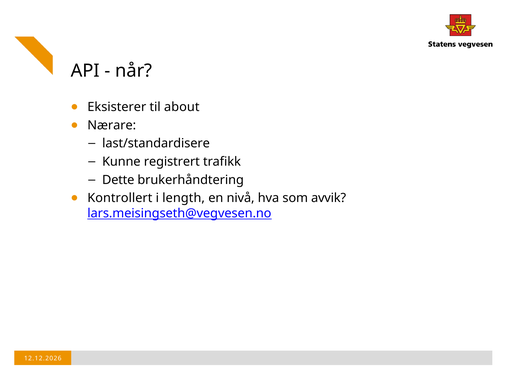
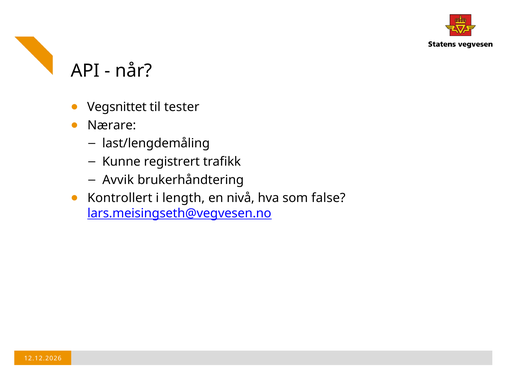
Eksisterer: Eksisterer -> Vegsnittet
about: about -> tester
last/standardisere: last/standardisere -> last/lengdemåling
Dette: Dette -> Avvik
avvik: avvik -> false
